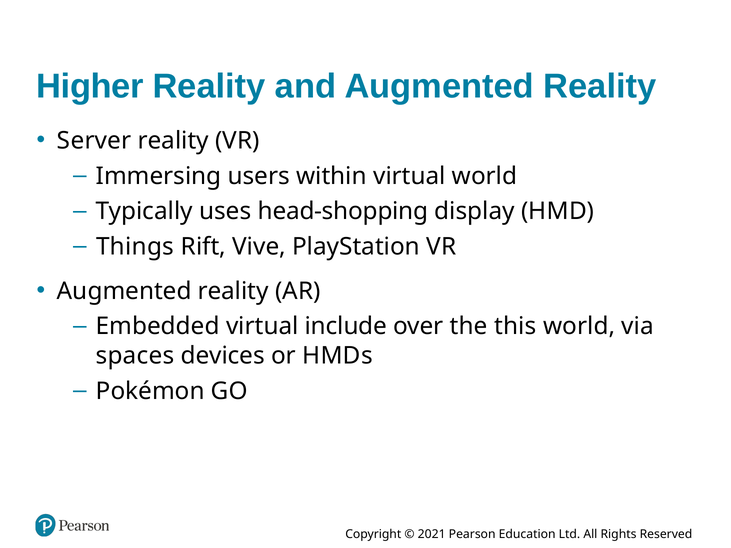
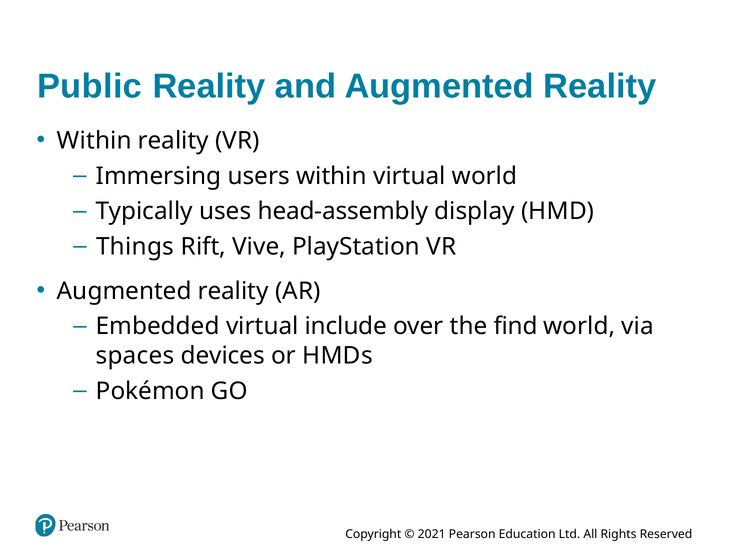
Higher: Higher -> Public
Server at (94, 141): Server -> Within
head-shopping: head-shopping -> head-assembly
this: this -> find
